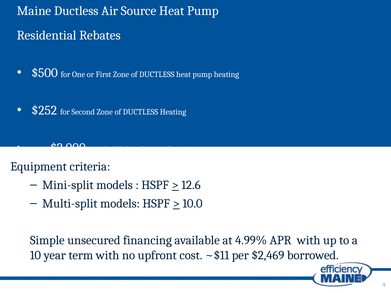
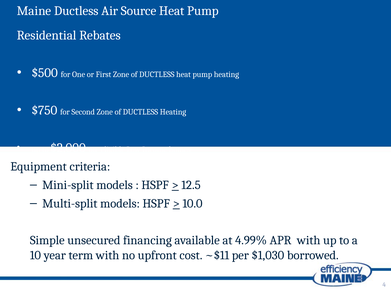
$252: $252 -> $750
12.6: 12.6 -> 12.5
$2,469: $2,469 -> $1,030
